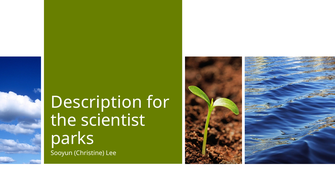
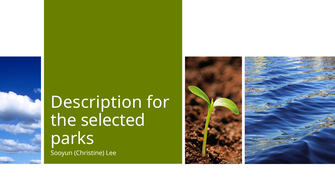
scientist: scientist -> selected
